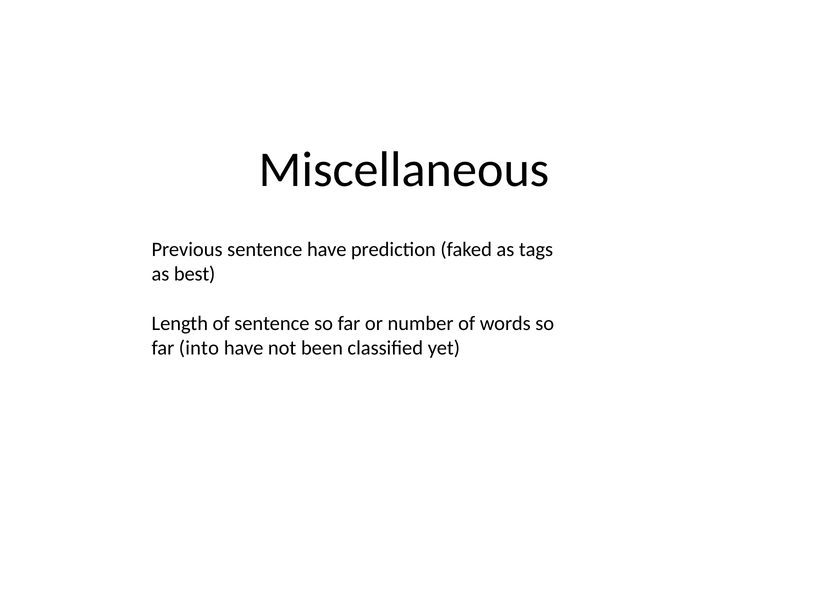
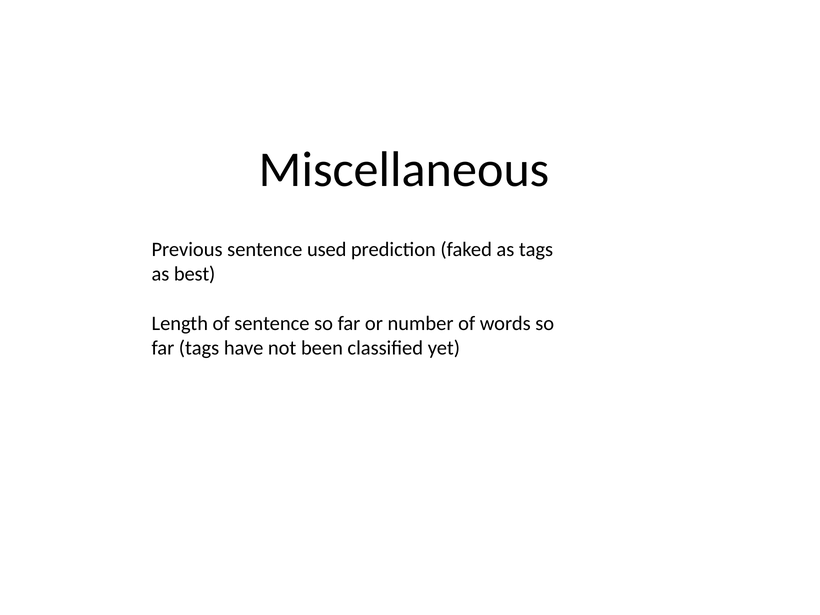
sentence have: have -> used
far into: into -> tags
